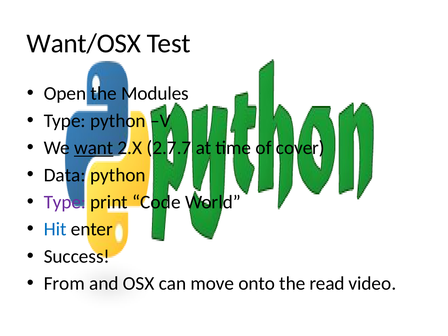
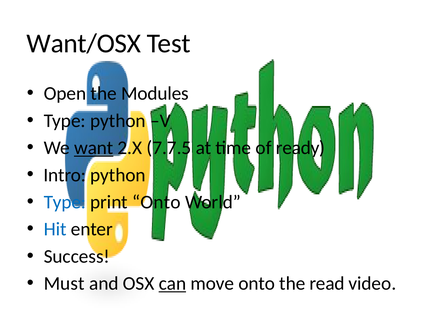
2.7.7: 2.7.7 -> 7.7.5
cover: cover -> ready
Data: Data -> Intro
Type at (65, 202) colour: purple -> blue
print Code: Code -> Onto
From: From -> Must
can underline: none -> present
